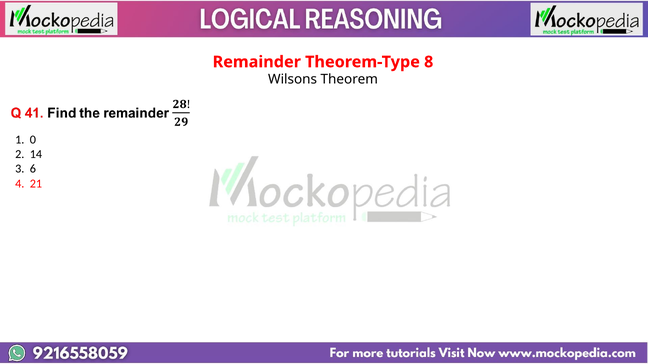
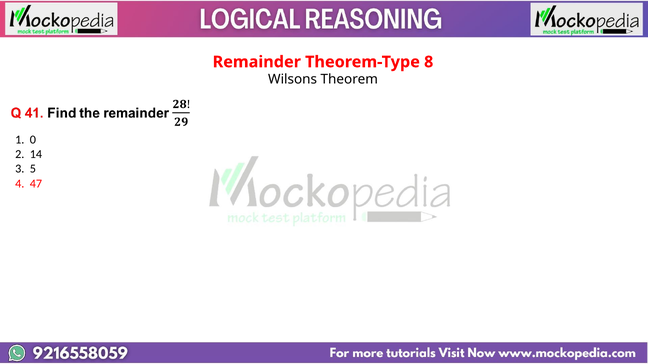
6: 6 -> 5
21: 21 -> 47
